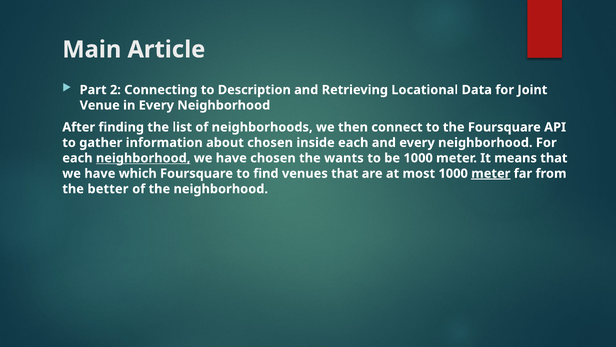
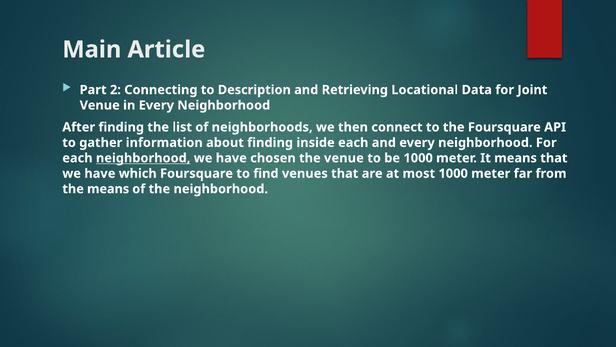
about chosen: chosen -> finding
the wants: wants -> venue
meter at (491, 173) underline: present -> none
the better: better -> means
